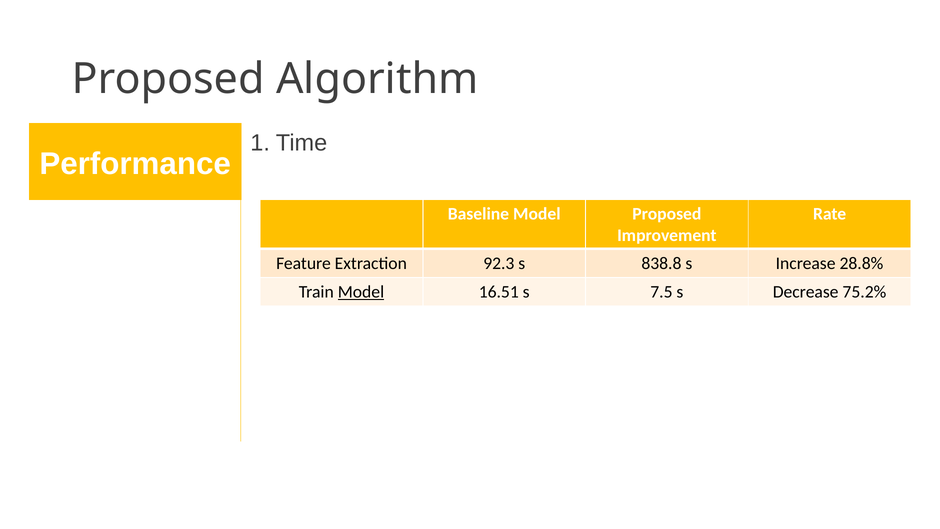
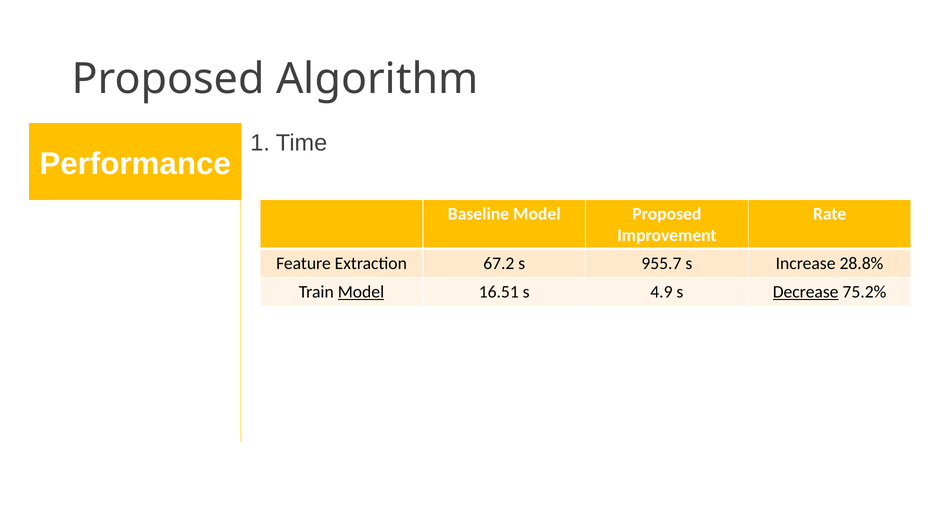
92.3: 92.3 -> 67.2
838.8: 838.8 -> 955.7
7.5: 7.5 -> 4.9
Decrease underline: none -> present
